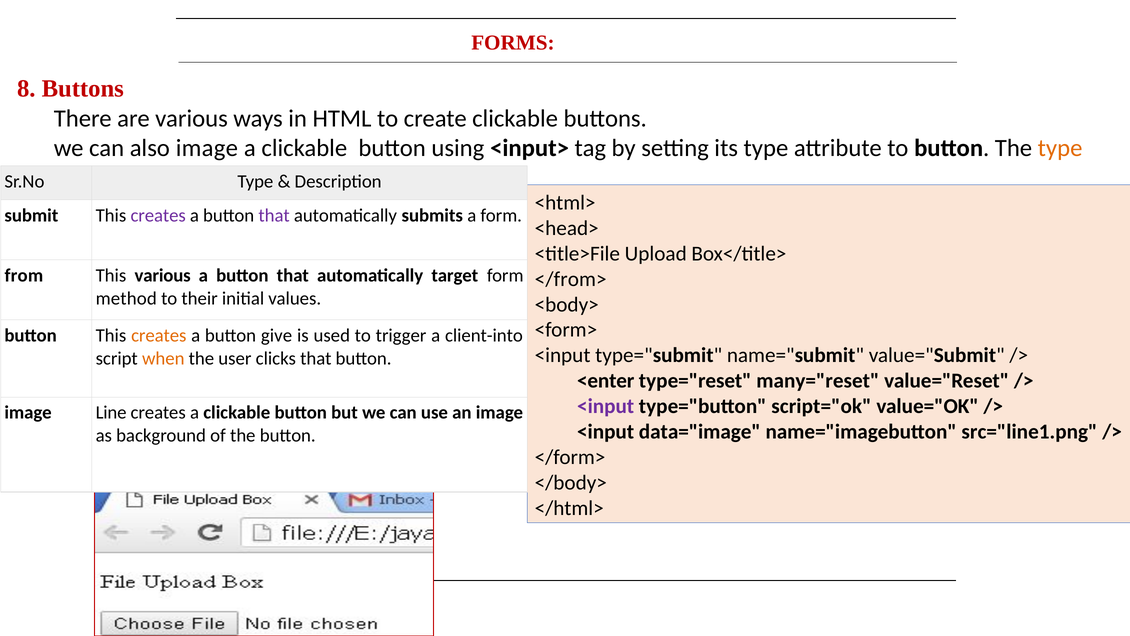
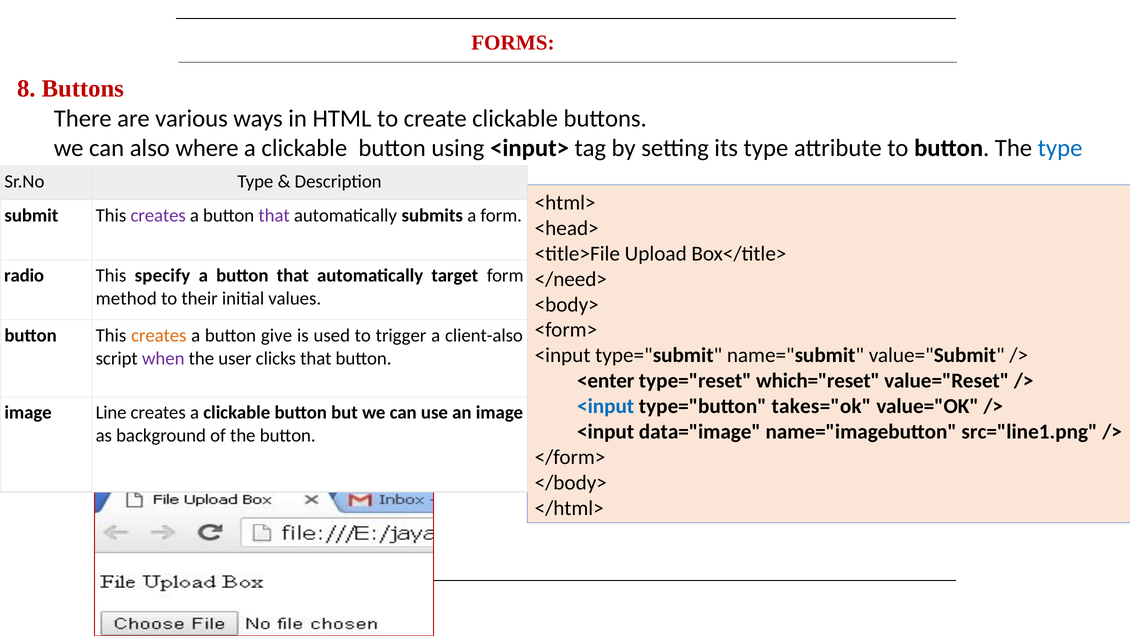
also image: image -> where
type at (1060, 148) colour: orange -> blue
from: from -> radio
This various: various -> specify
</from>: </from> -> </need>
client-into: client-into -> client-also
when colour: orange -> purple
many="reset: many="reset -> which="reset
<input at (606, 406) colour: purple -> blue
script="ok: script="ok -> takes="ok
